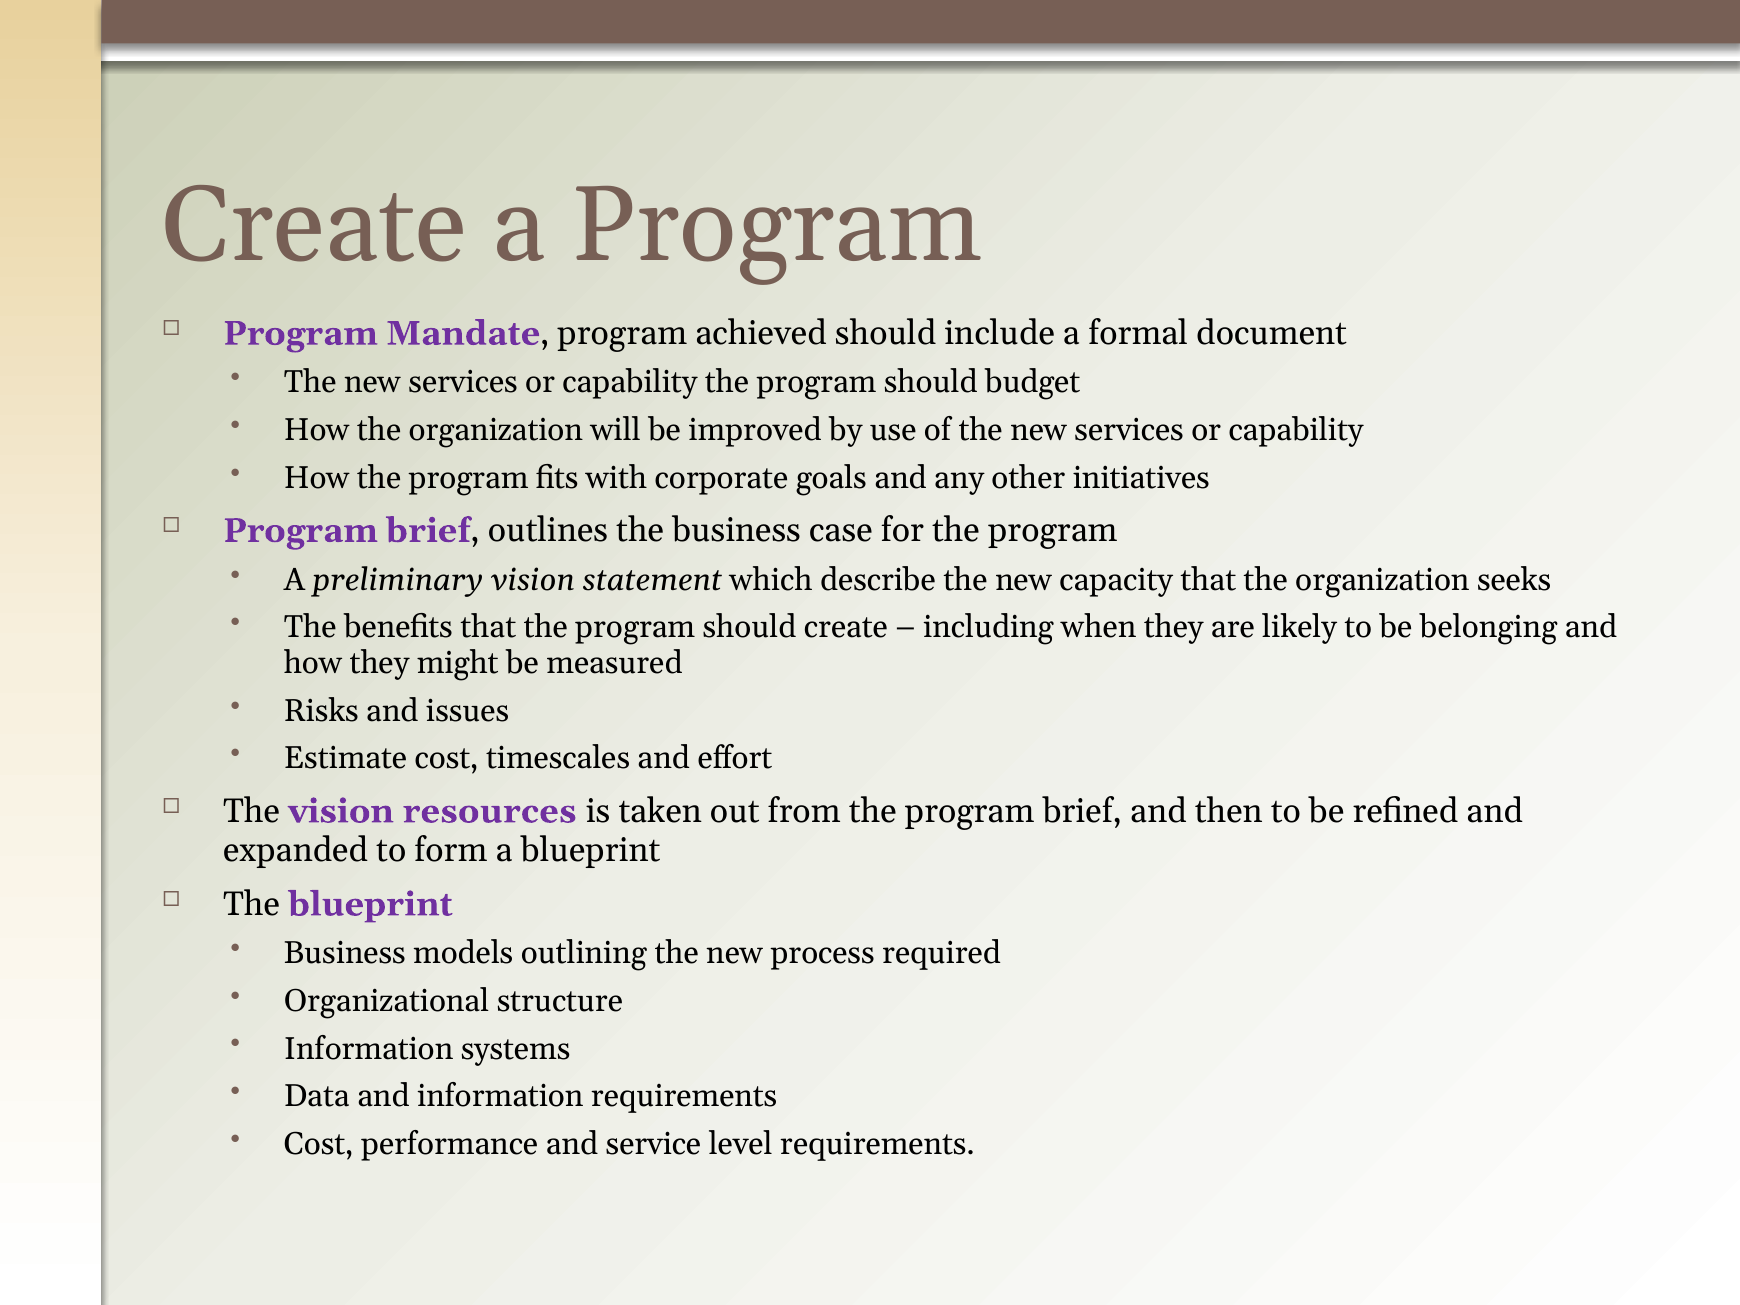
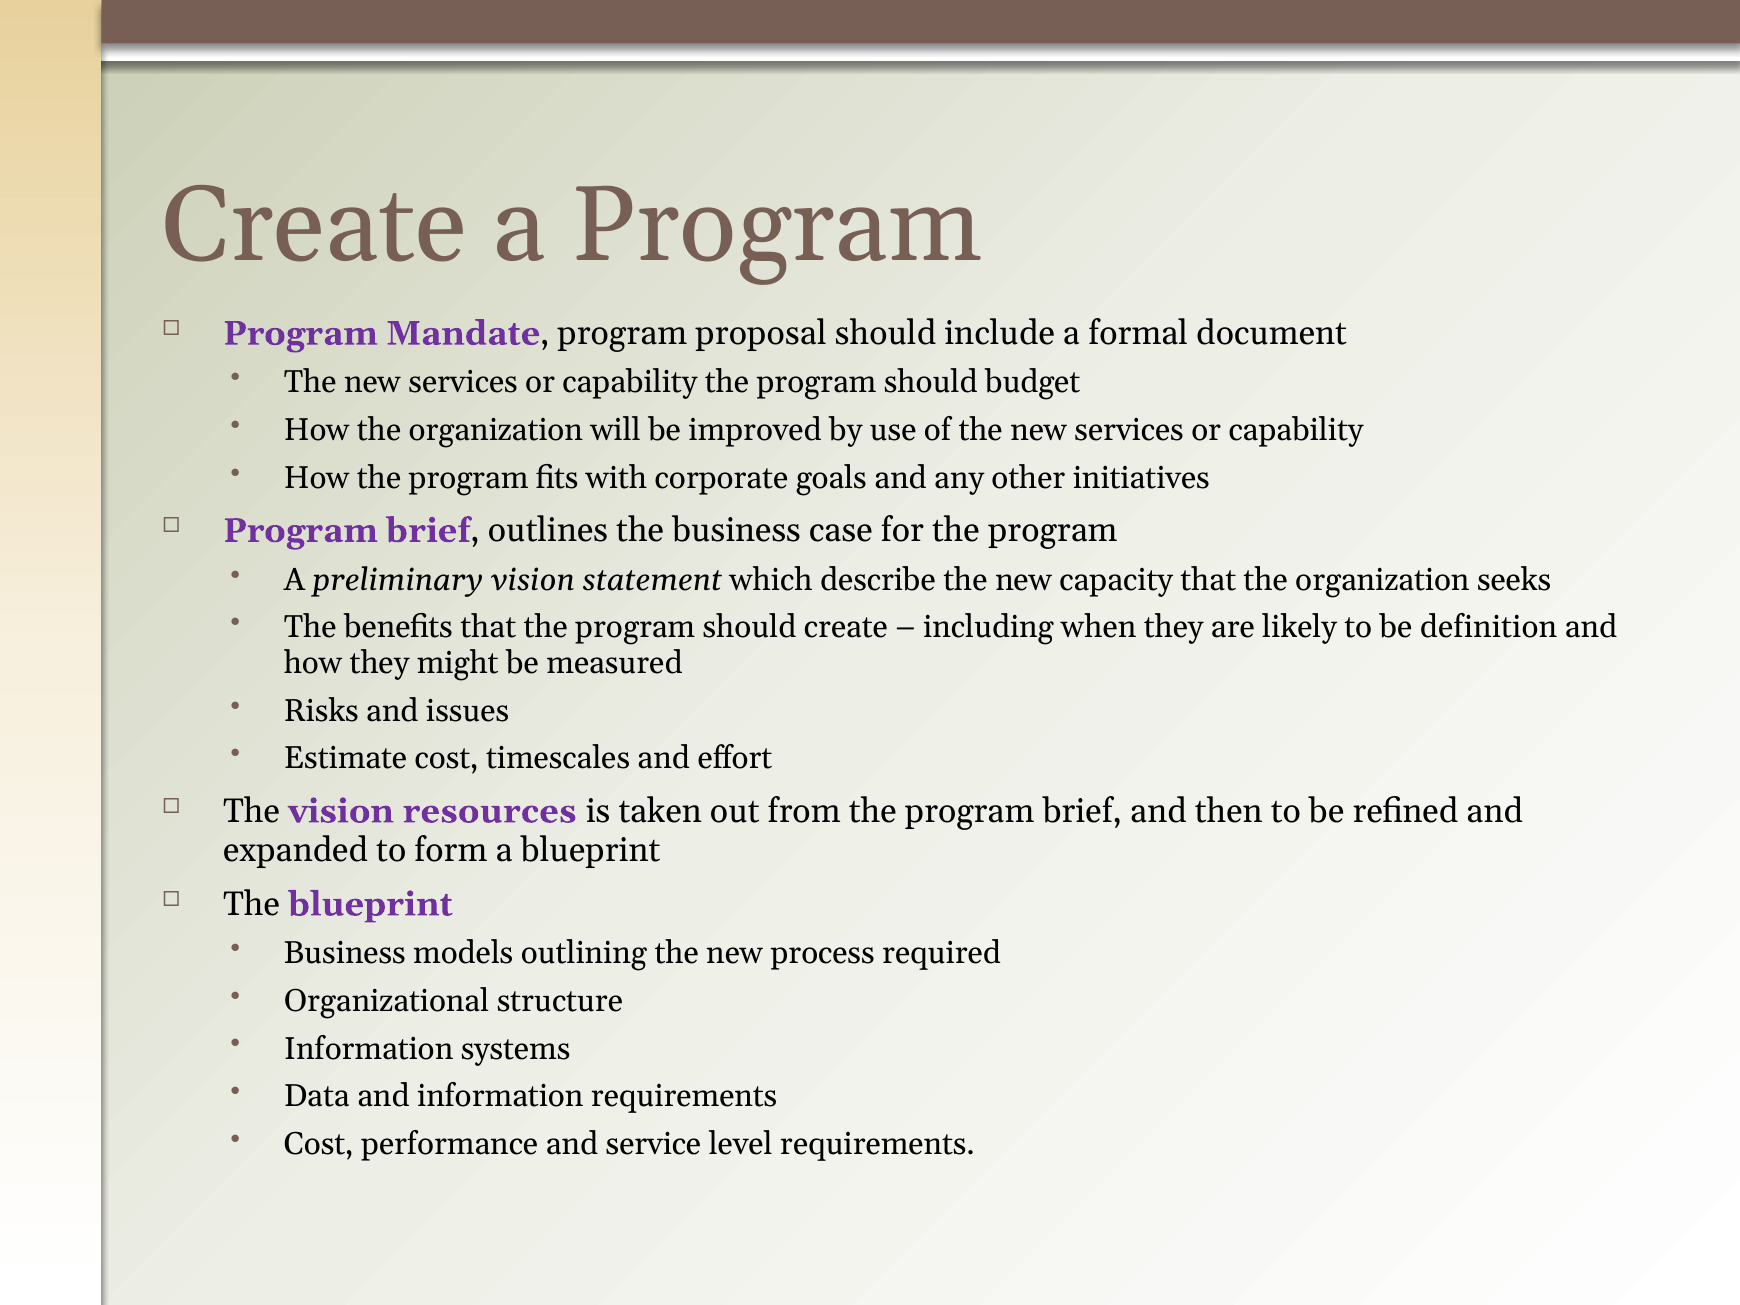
achieved: achieved -> proposal
belonging: belonging -> definition
